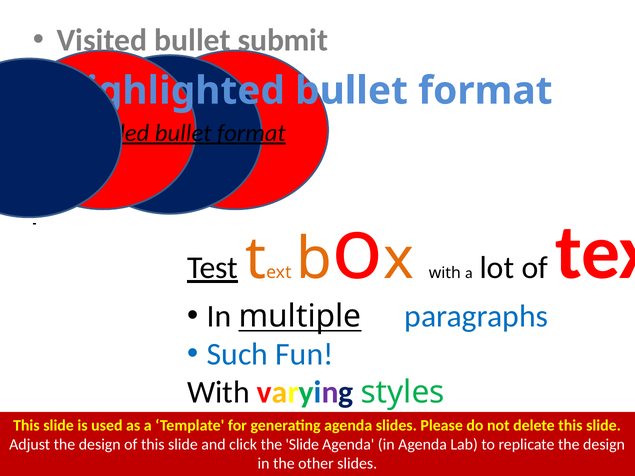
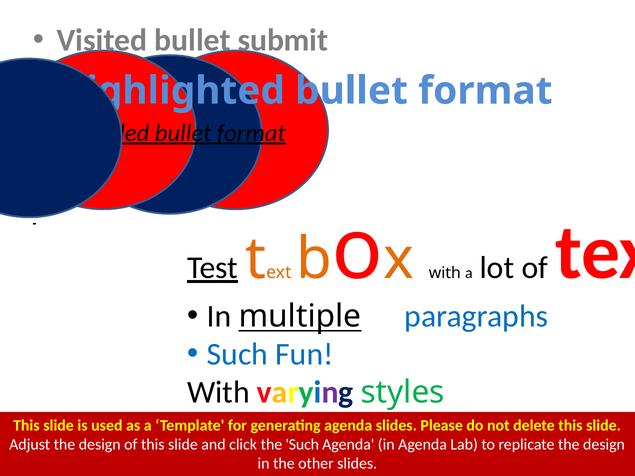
the Slide: Slide -> Such
